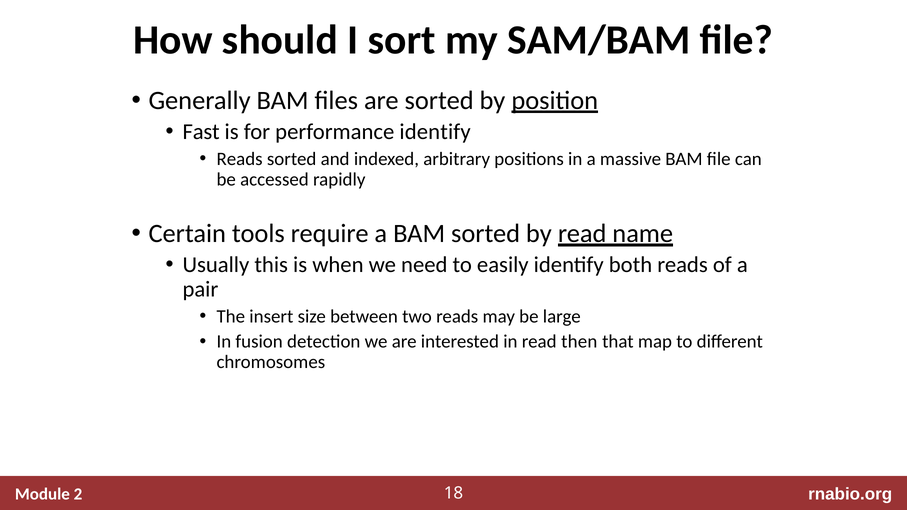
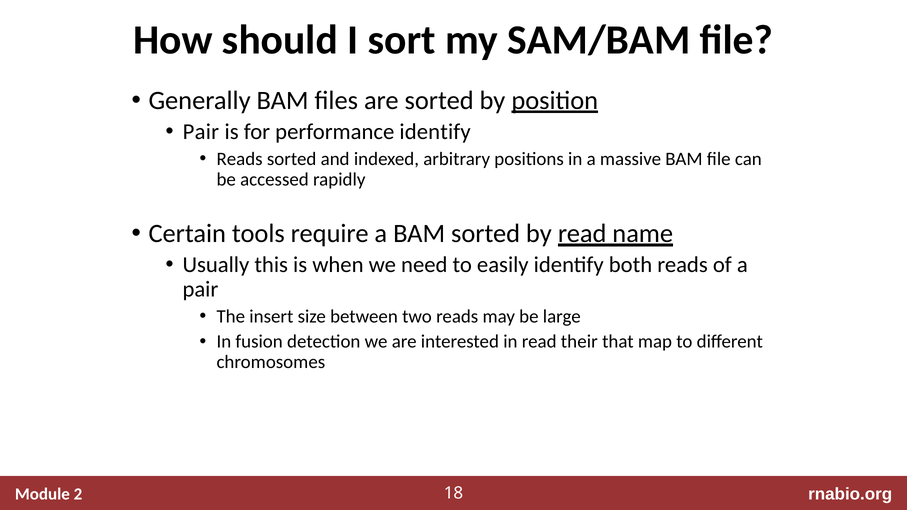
Fast at (201, 132): Fast -> Pair
then: then -> their
